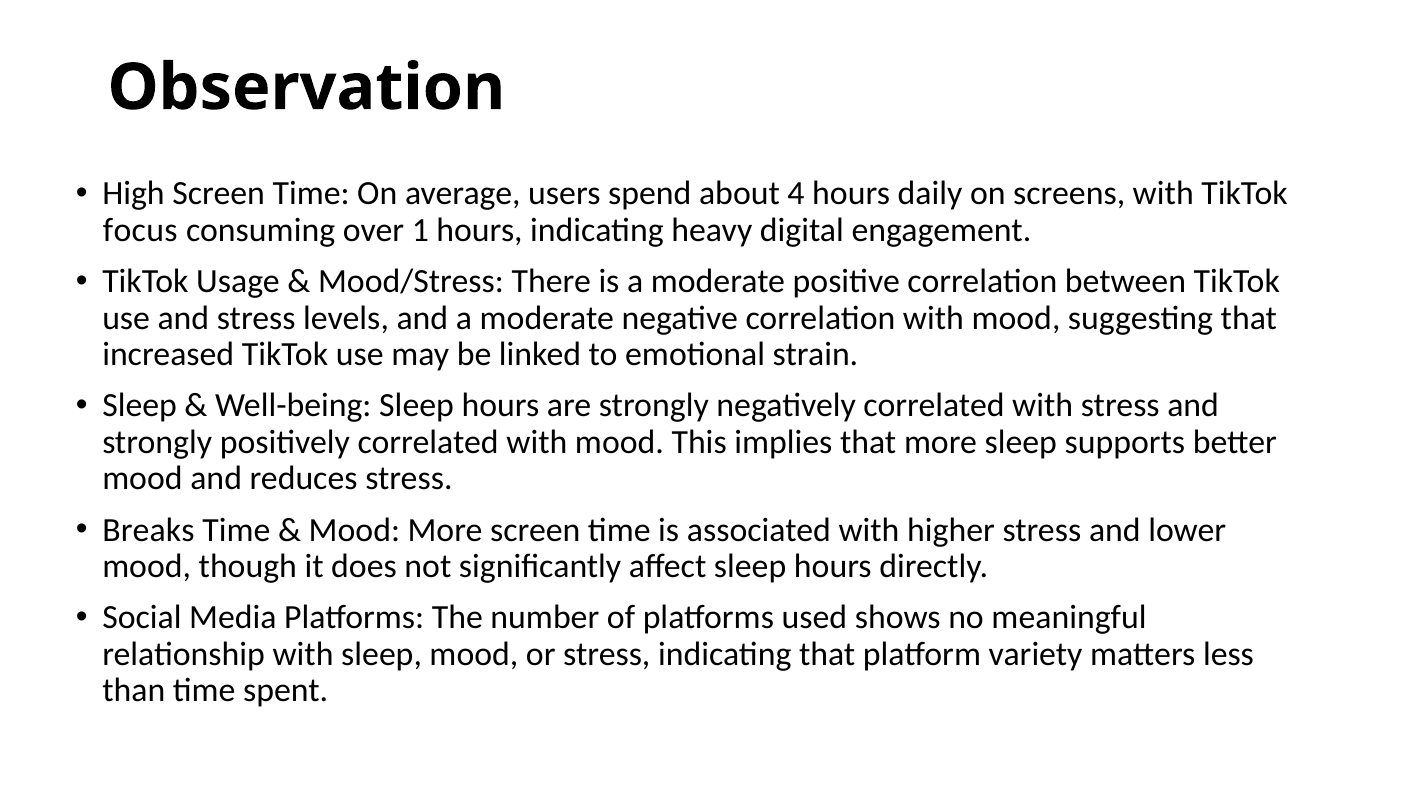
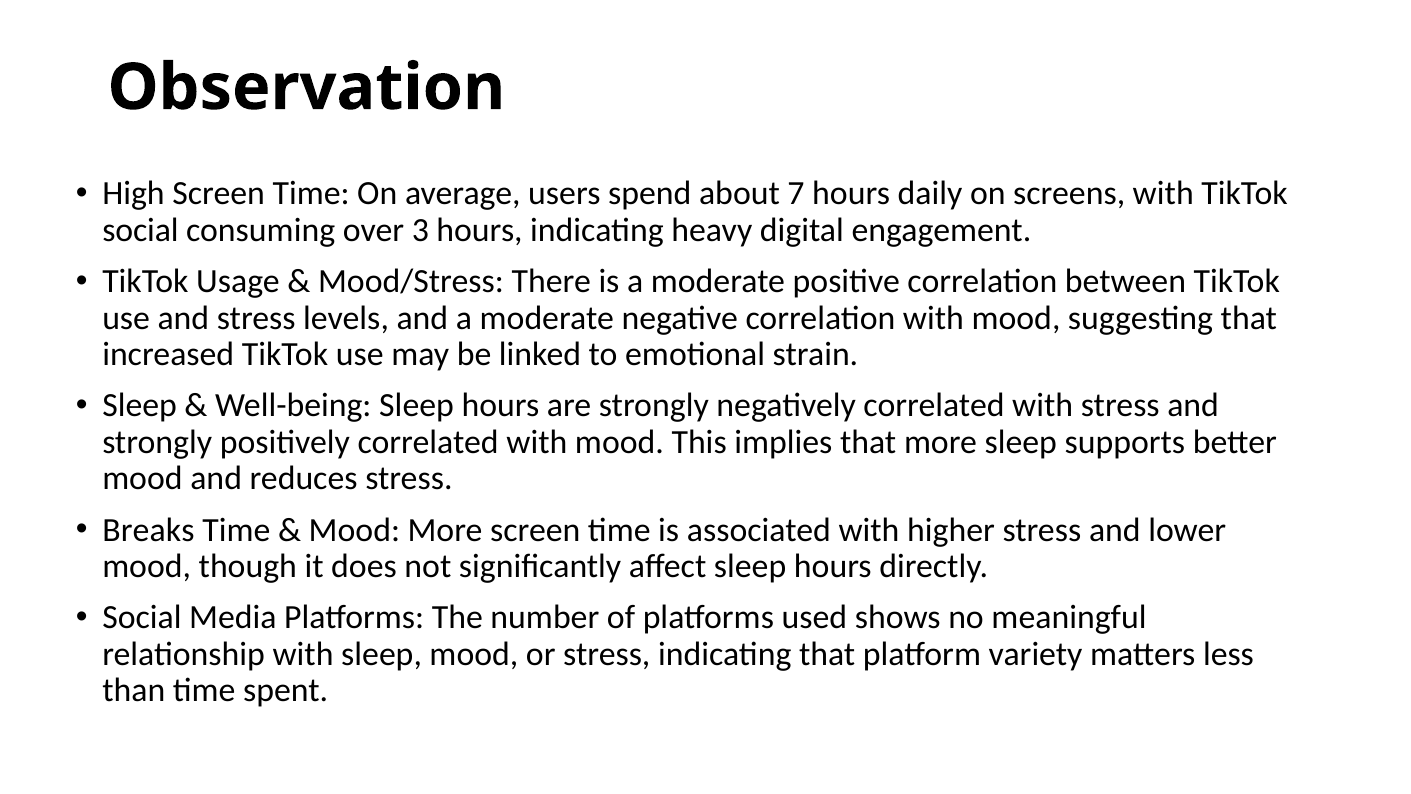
4: 4 -> 7
focus at (140, 230): focus -> social
1: 1 -> 3
